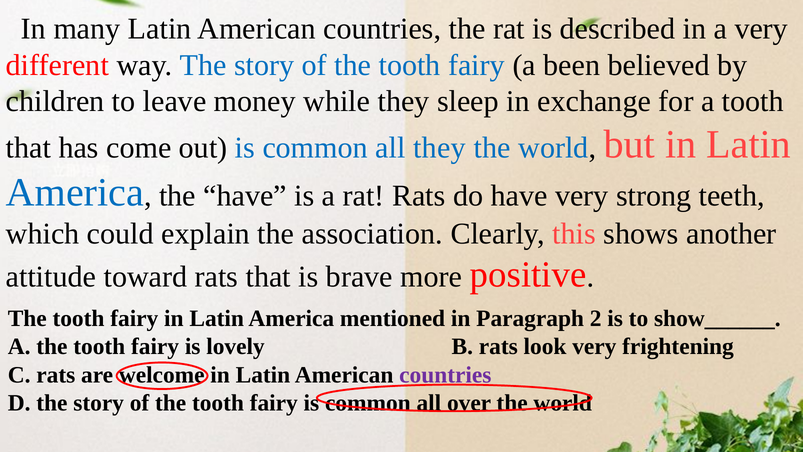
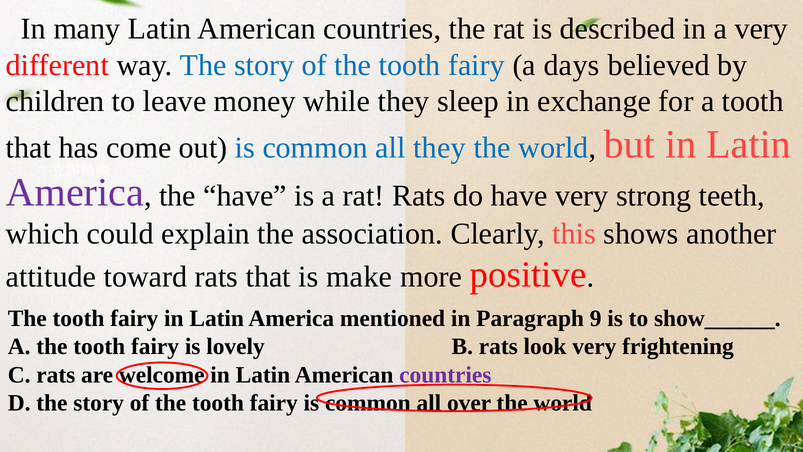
been: been -> days
America at (75, 192) colour: blue -> purple
brave: brave -> make
2: 2 -> 9
